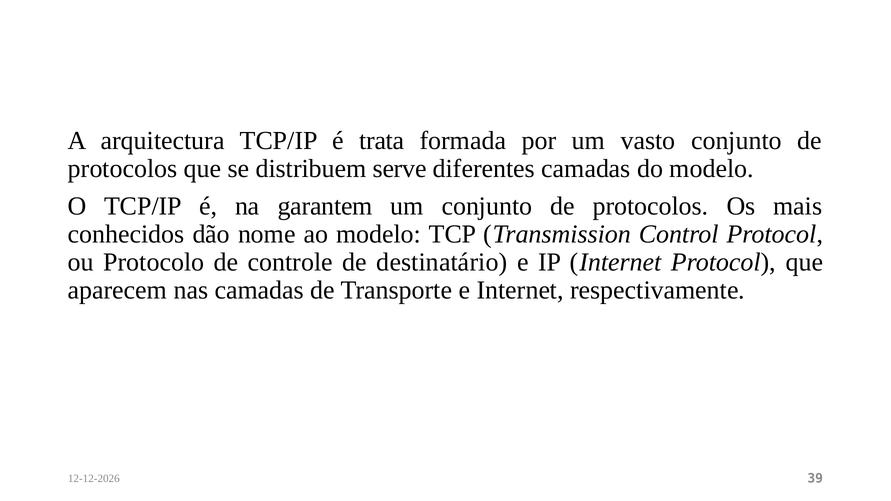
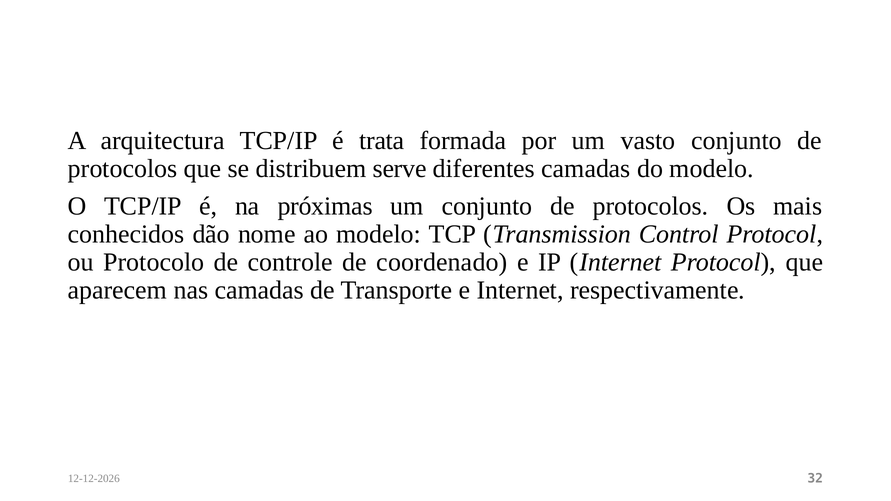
garantem: garantem -> próximas
destinatário: destinatário -> coordenado
39: 39 -> 32
